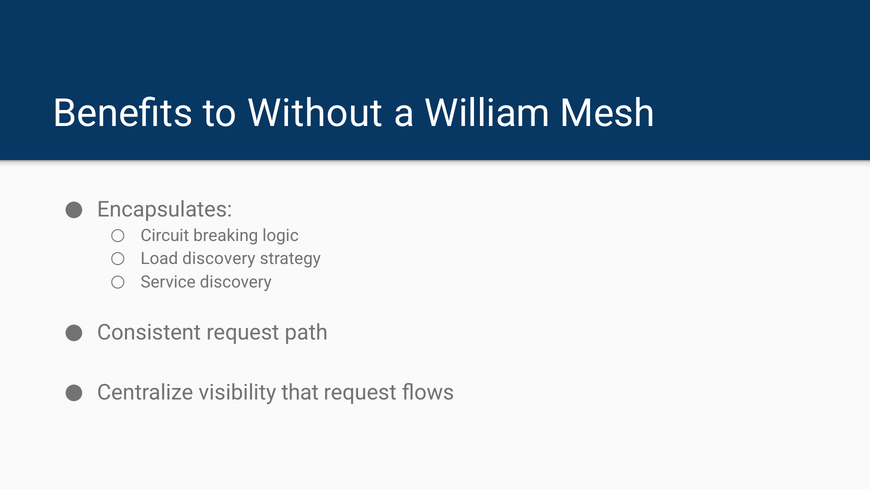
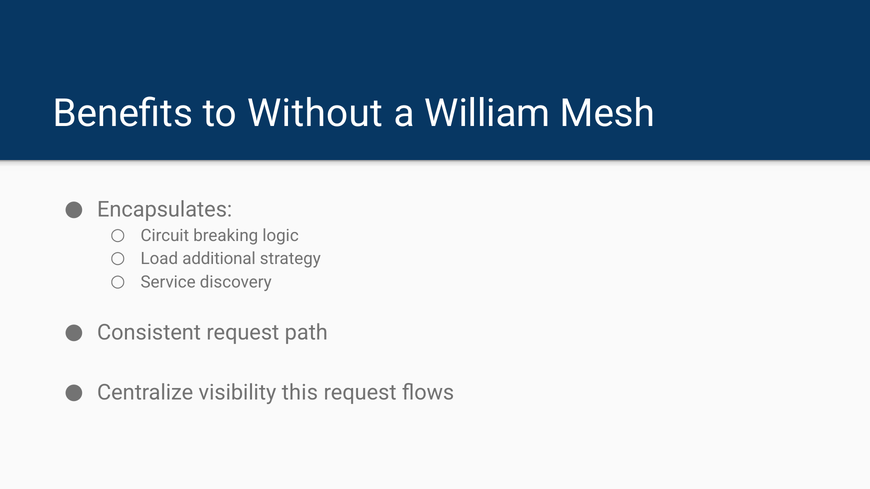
Load discovery: discovery -> additional
that: that -> this
